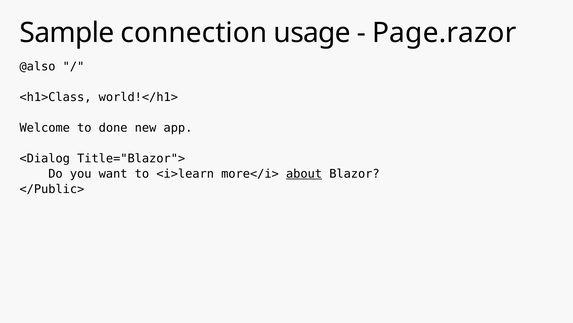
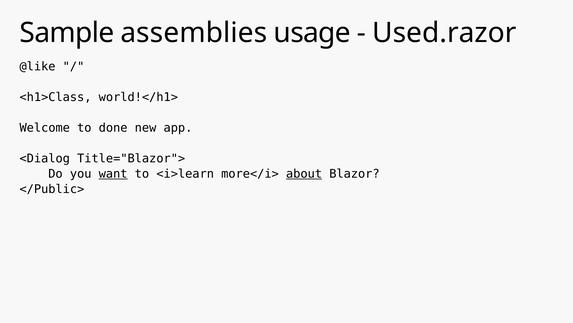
connection: connection -> assemblies
Page.razor: Page.razor -> Used.razor
@also: @also -> @like
want underline: none -> present
